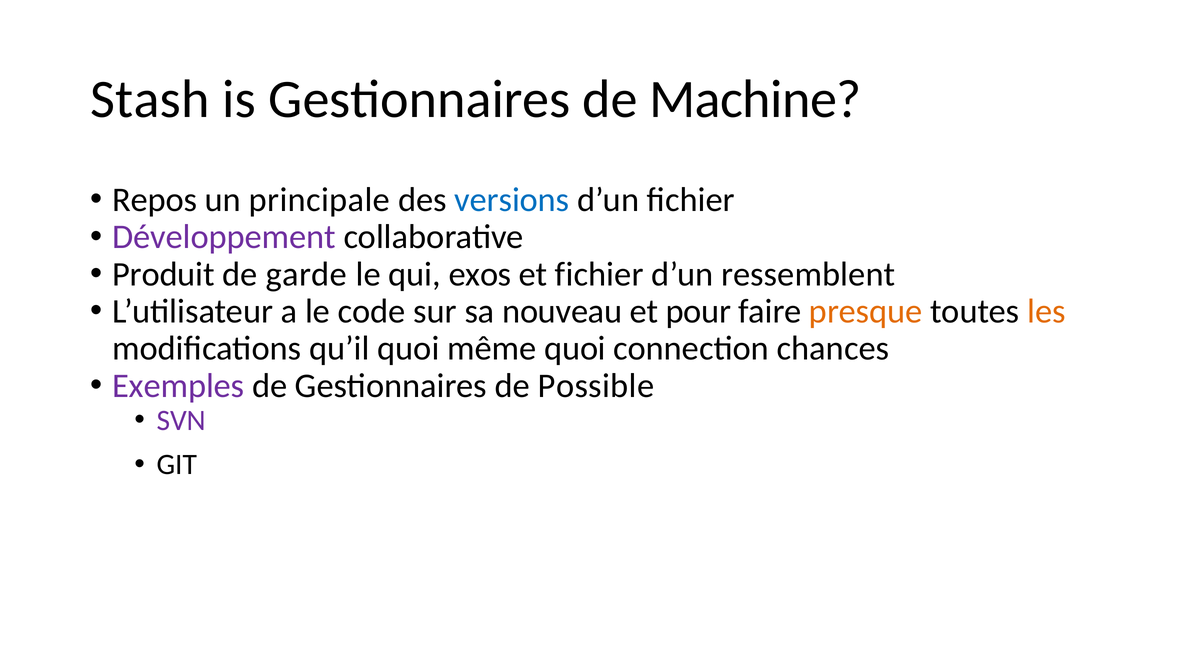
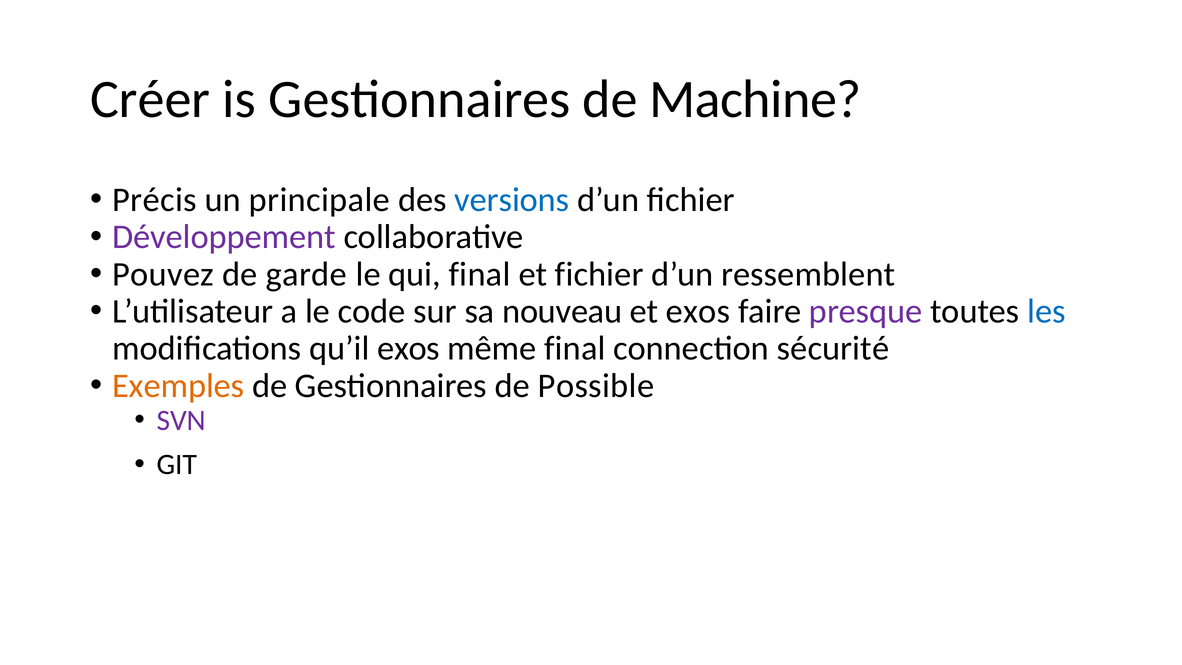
Stash: Stash -> Créer
Repos: Repos -> Précis
Produit: Produit -> Pouvez
qui exos: exos -> final
et pour: pour -> exos
presque colour: orange -> purple
les colour: orange -> blue
qu’il quoi: quoi -> exos
même quoi: quoi -> final
chances: chances -> sécurité
Exemples colour: purple -> orange
